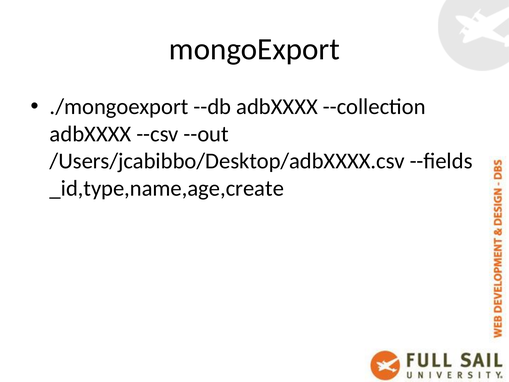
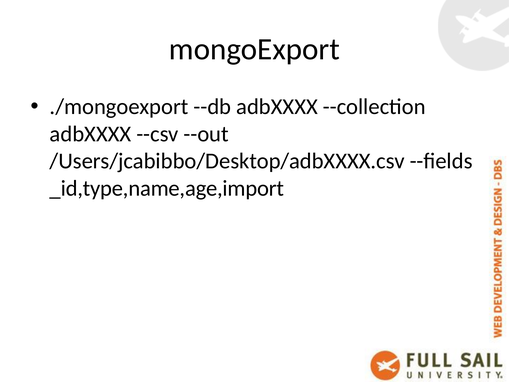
_id,type,name,age,create: _id,type,name,age,create -> _id,type,name,age,import
